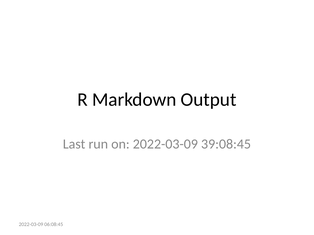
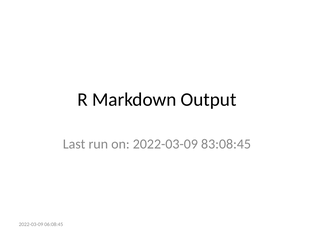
39:08:45: 39:08:45 -> 83:08:45
